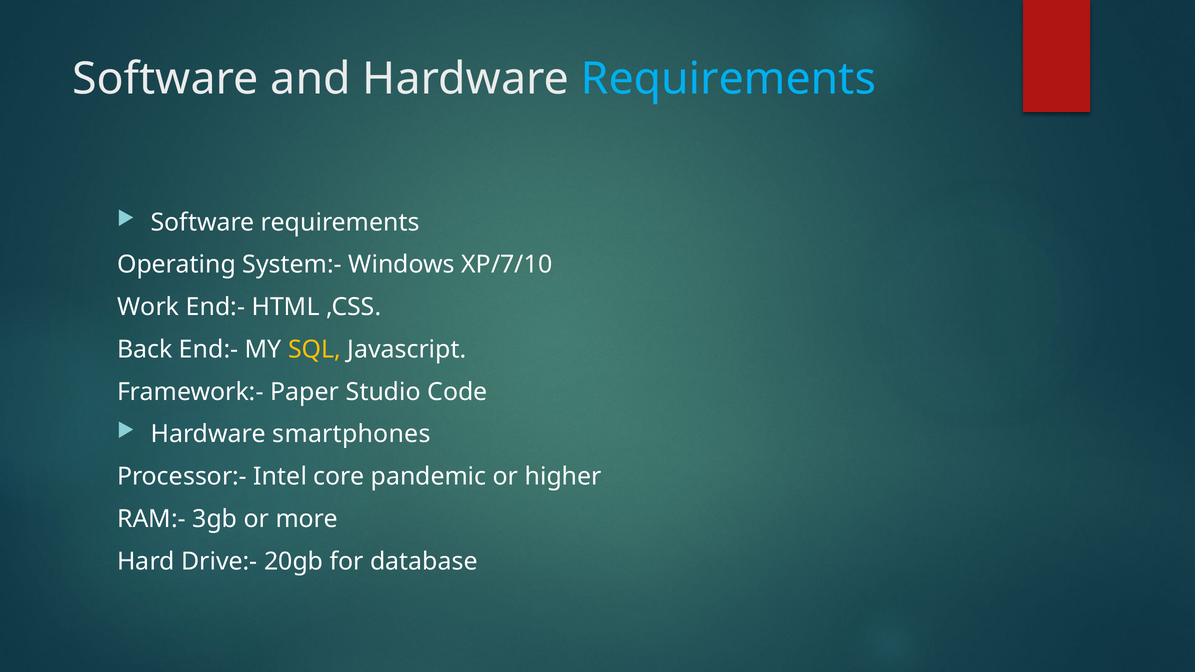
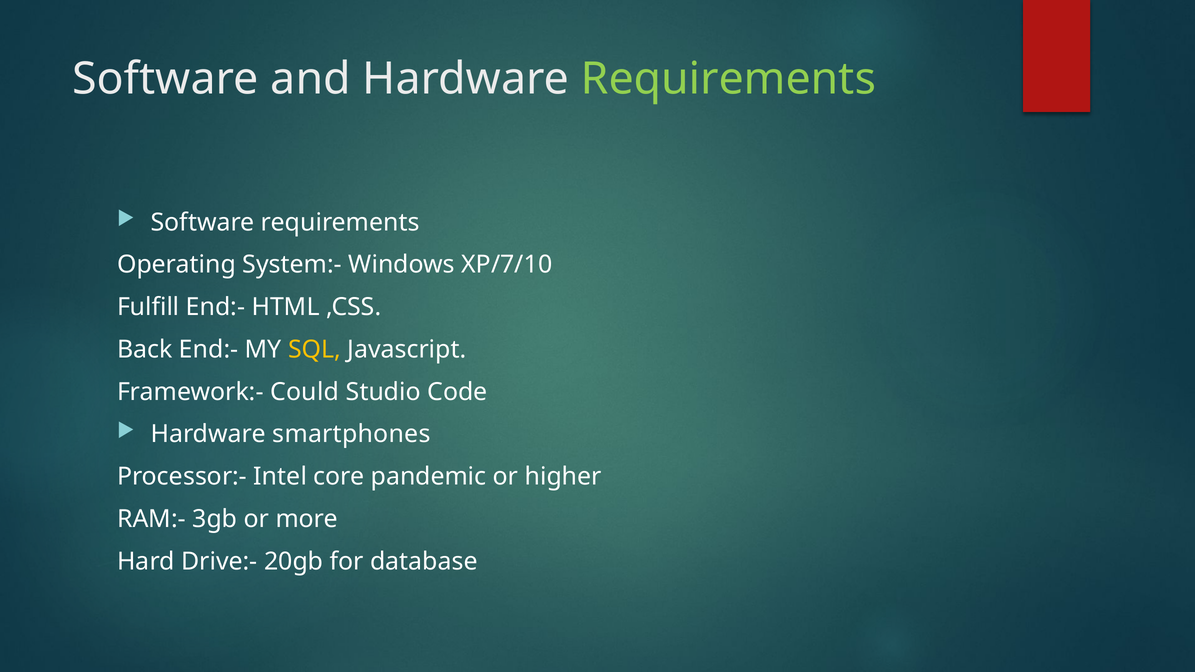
Requirements at (728, 79) colour: light blue -> light green
Work: Work -> Fulfill
Paper: Paper -> Could
